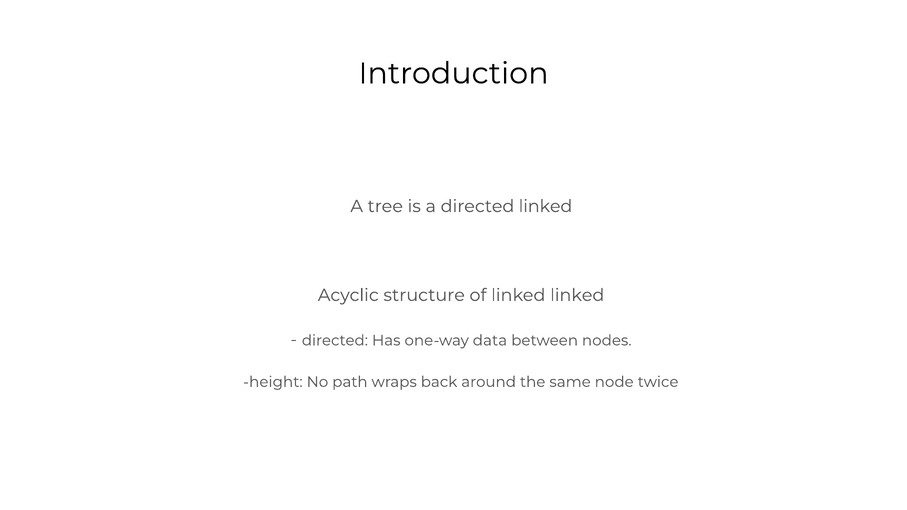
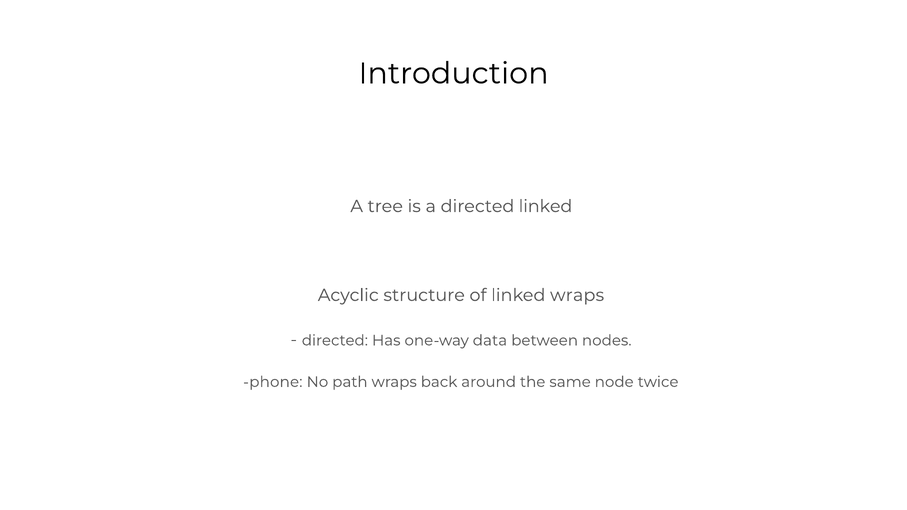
linked linked: linked -> wraps
height: height -> phone
